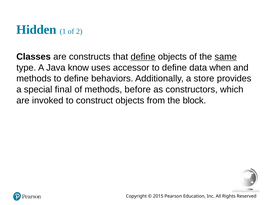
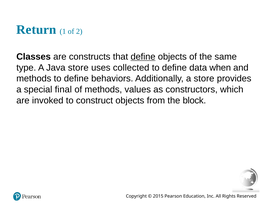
Hidden: Hidden -> Return
same underline: present -> none
Java know: know -> store
accessor: accessor -> collected
before: before -> values
